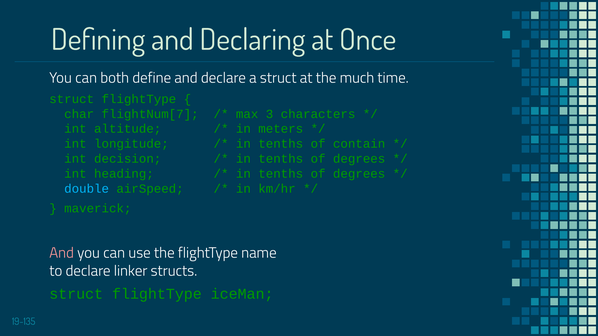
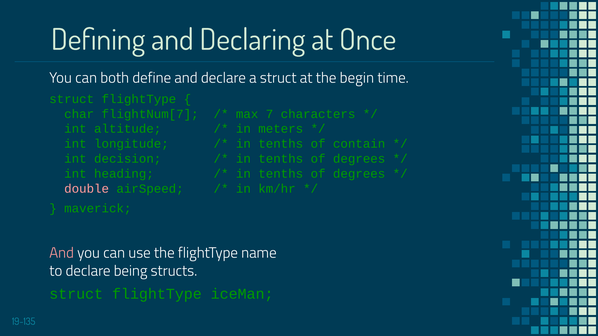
much: much -> begin
3: 3 -> 7
double colour: light blue -> pink
linker: linker -> being
